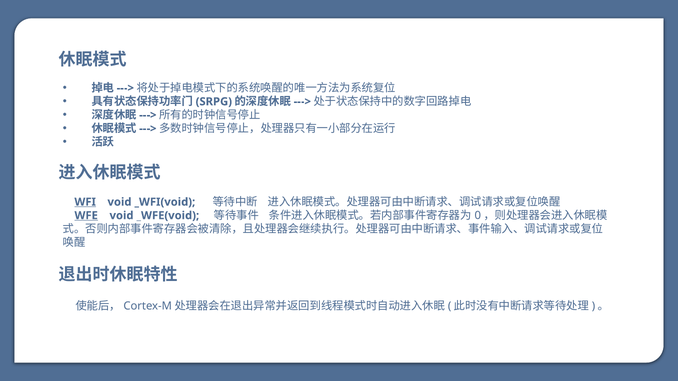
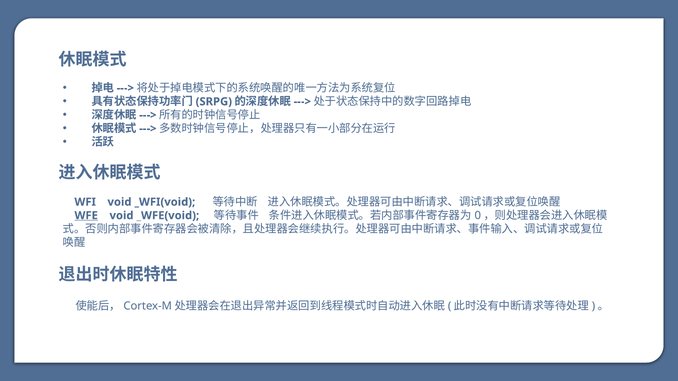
WFI underline: present -> none
